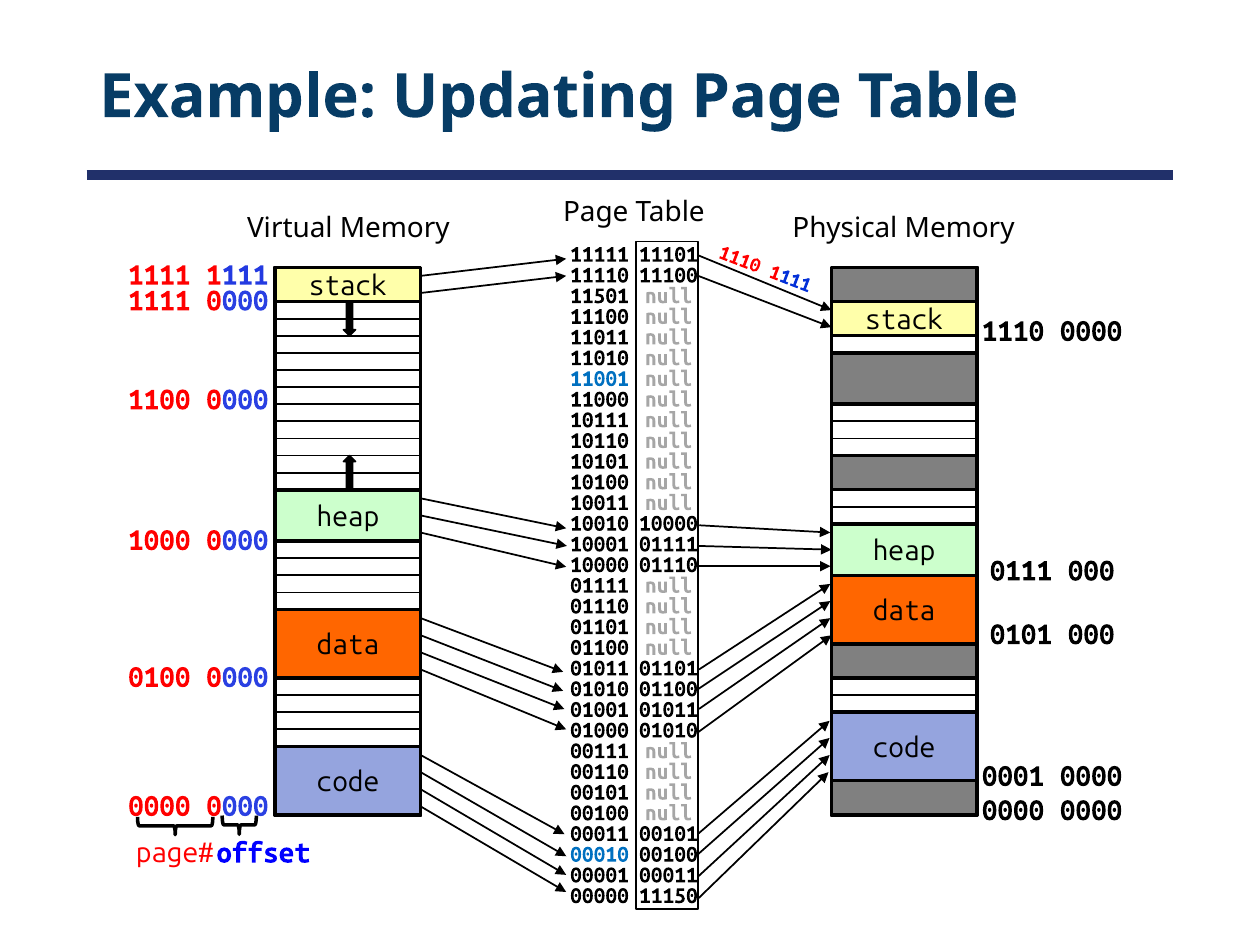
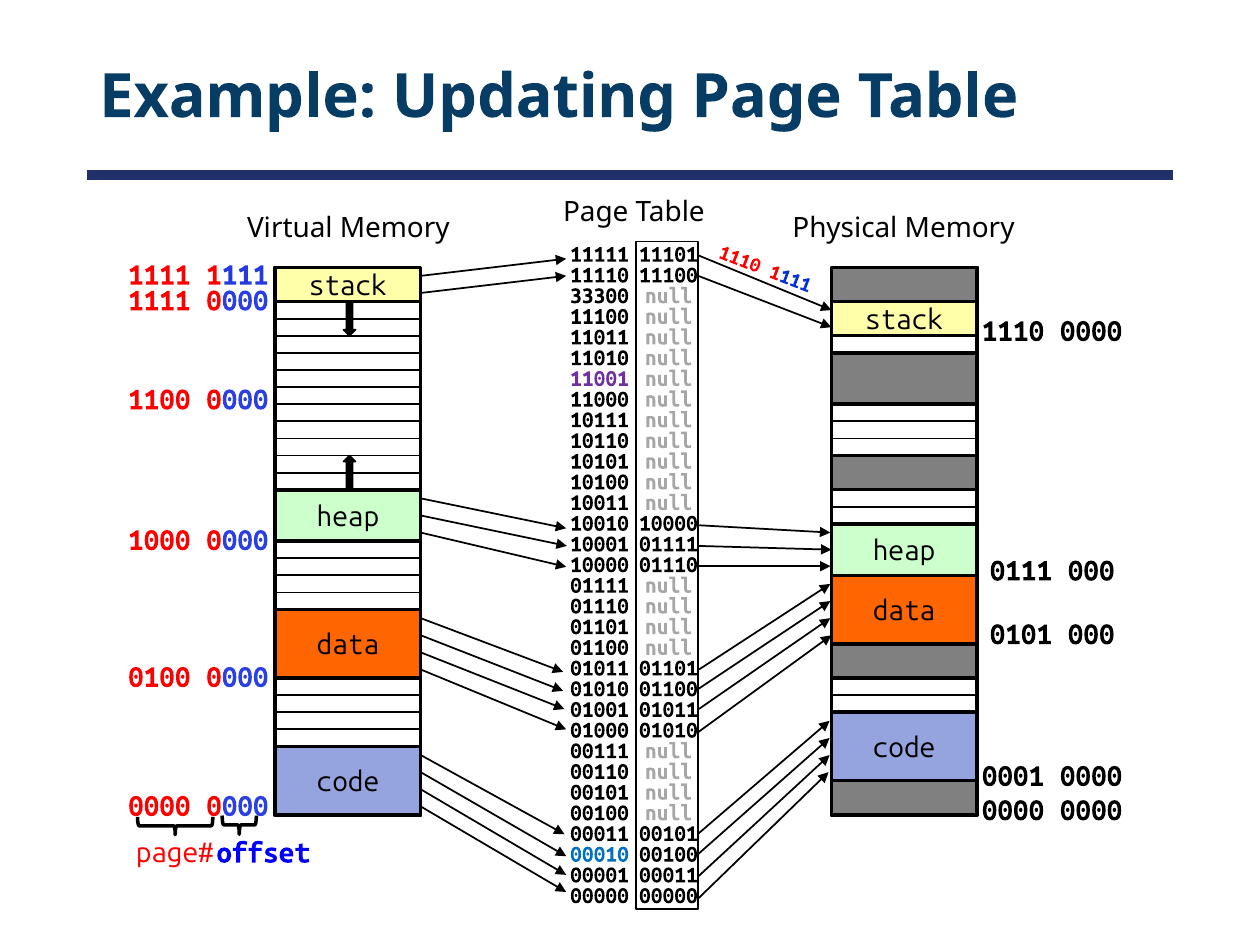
11501: 11501 -> 33300
11001 colour: blue -> purple
11150 at (668, 896): 11150 -> 00000
